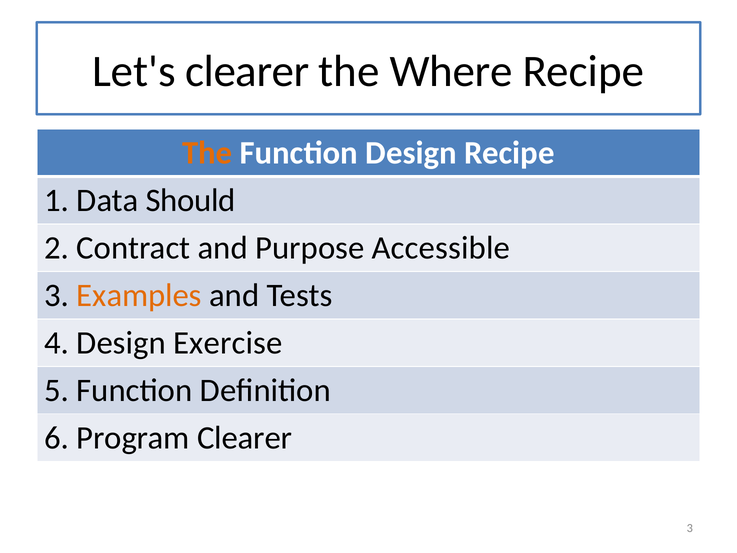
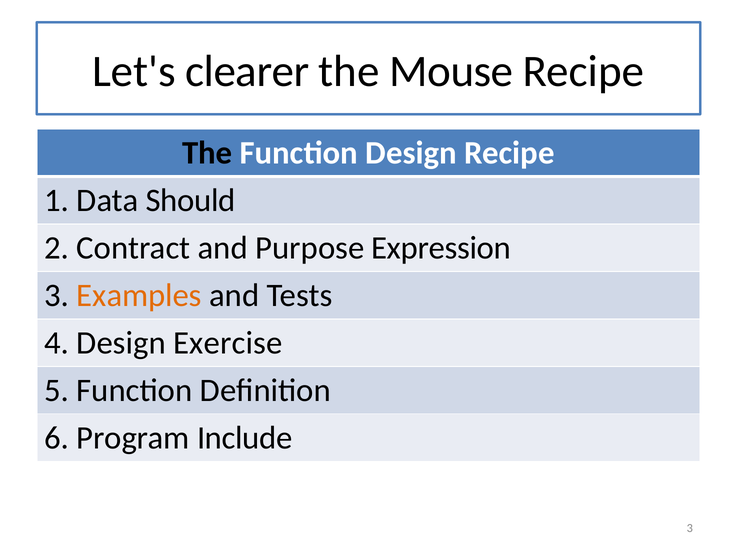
Where: Where -> Mouse
The at (207, 153) colour: orange -> black
Accessible: Accessible -> Expression
Program Clearer: Clearer -> Include
